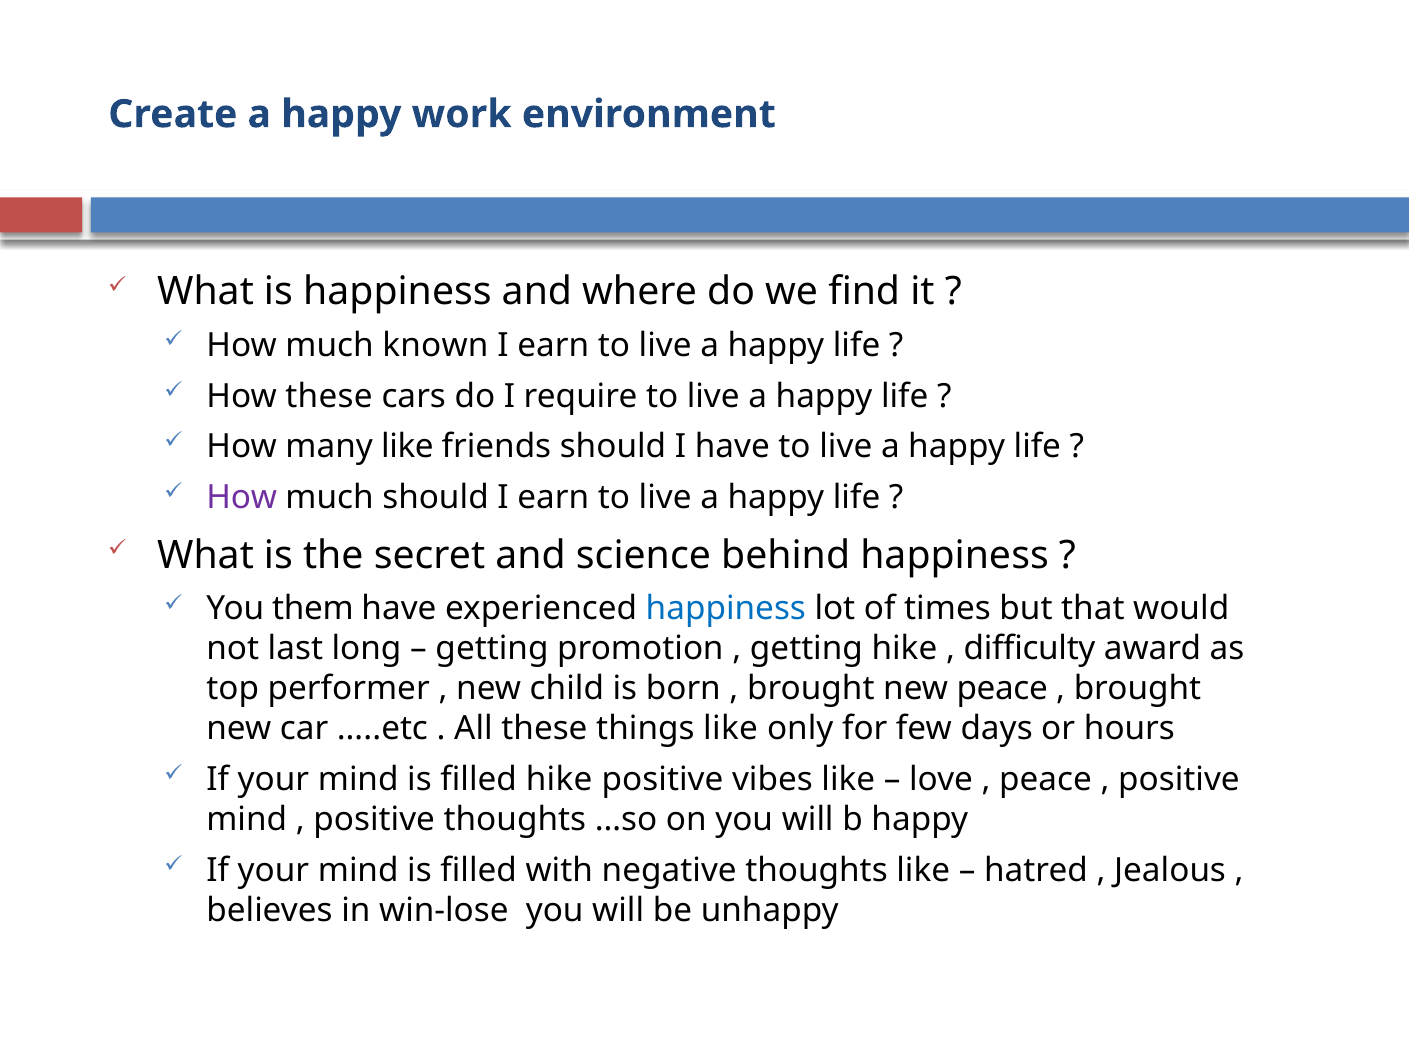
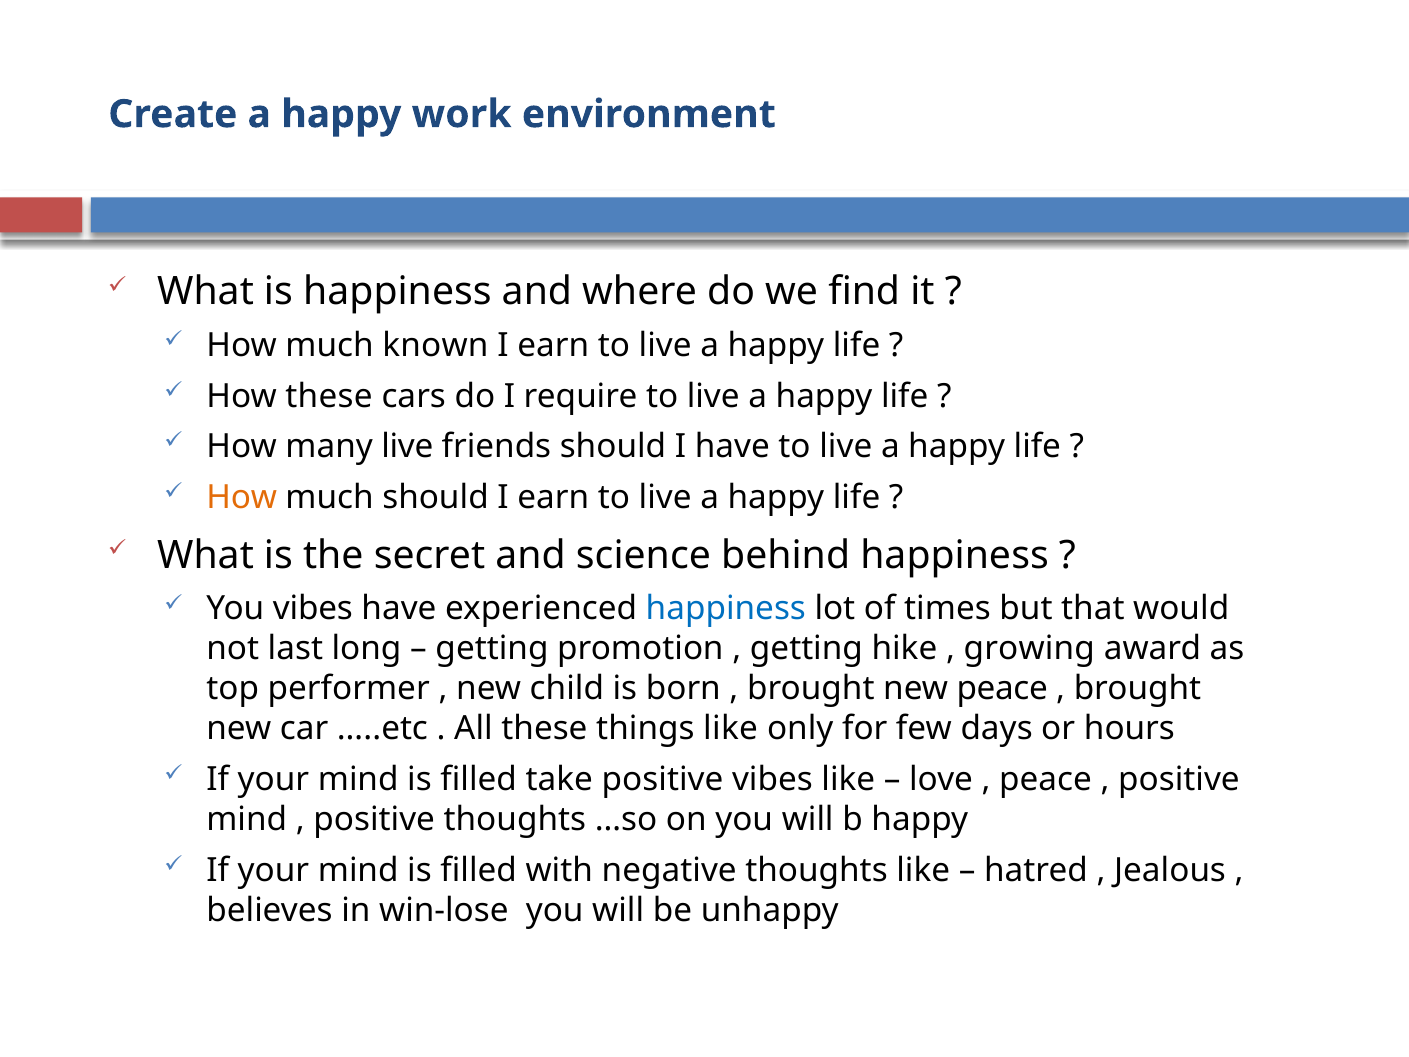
many like: like -> live
How at (242, 497) colour: purple -> orange
You them: them -> vibes
difficulty: difficulty -> growing
filled hike: hike -> take
